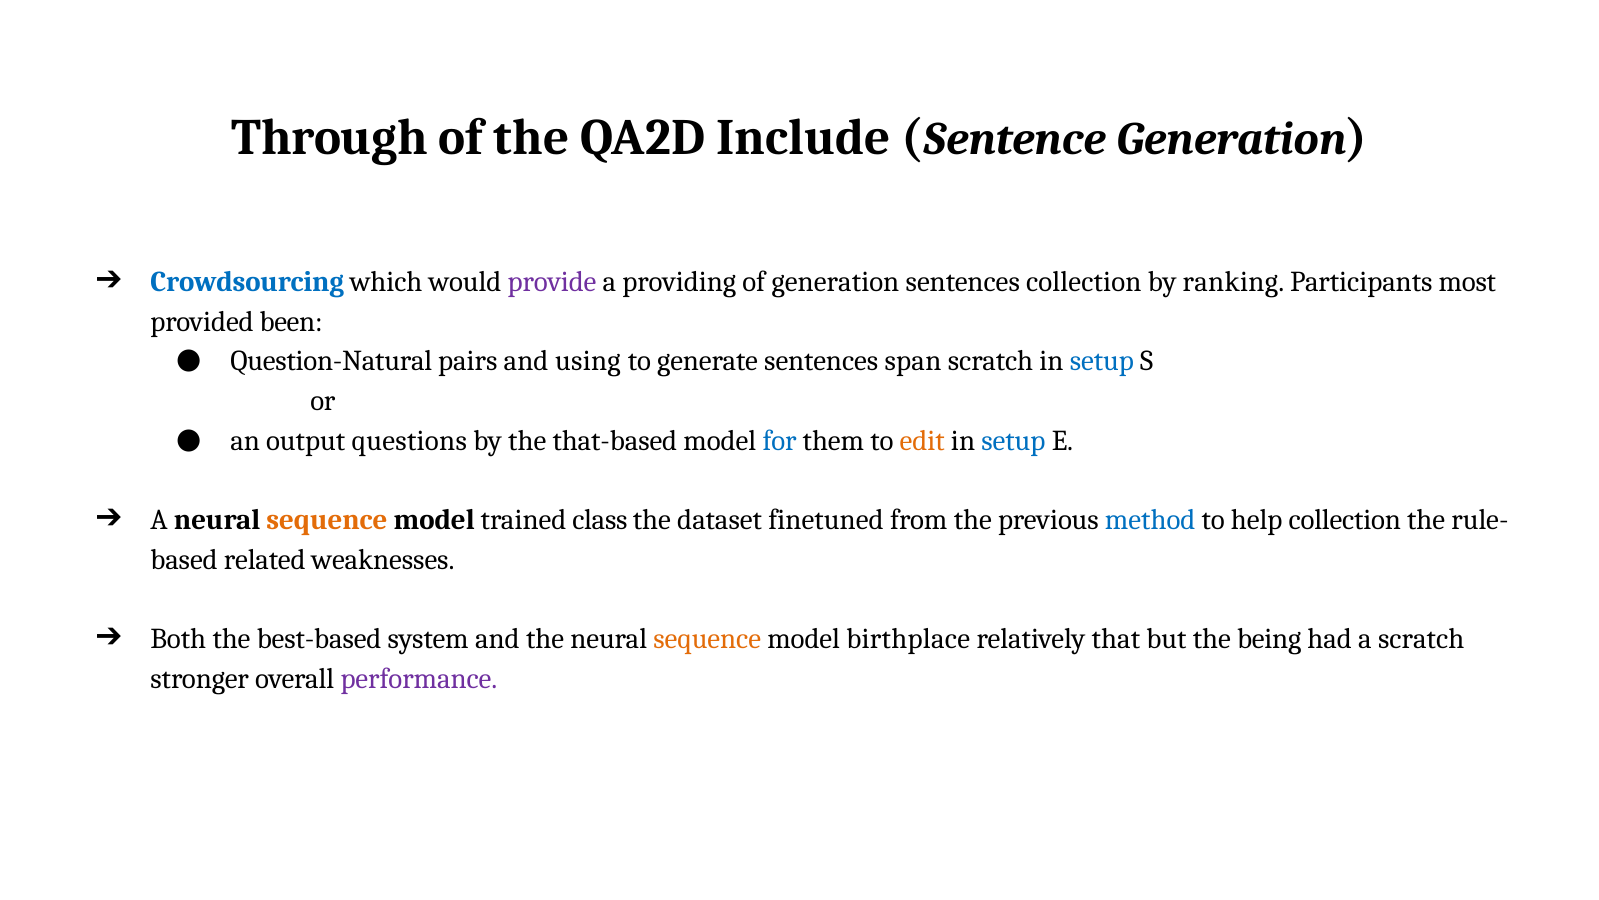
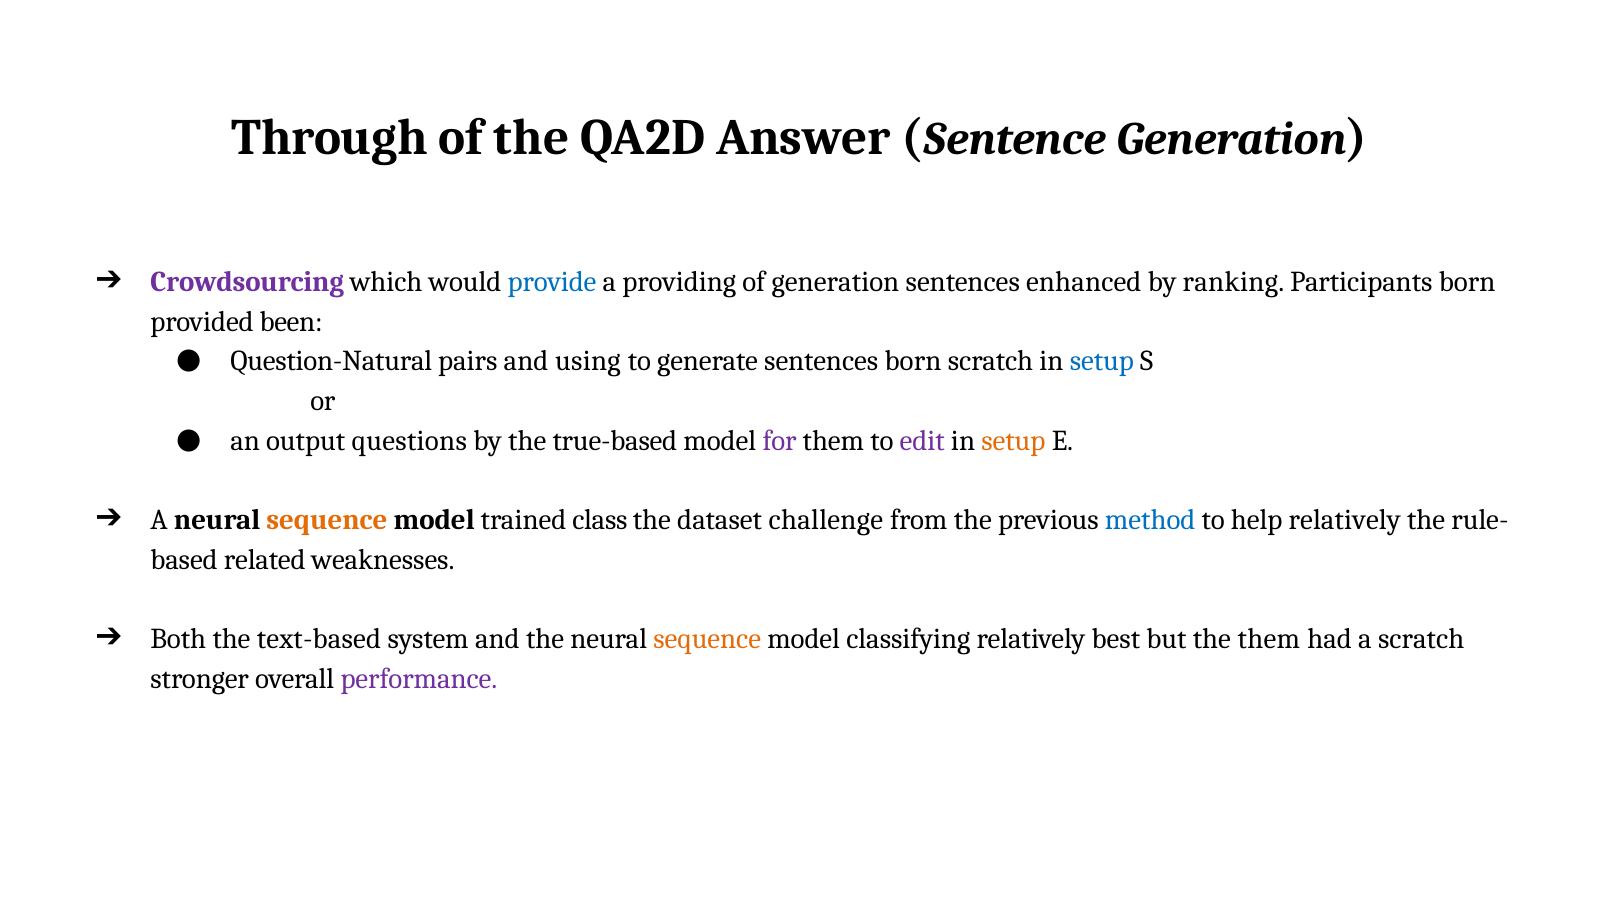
Include: Include -> Answer
Crowdsourcing colour: blue -> purple
provide colour: purple -> blue
sentences collection: collection -> enhanced
Participants most: most -> born
sentences span: span -> born
that-based: that-based -> true-based
for colour: blue -> purple
edit colour: orange -> purple
setup at (1013, 441) colour: blue -> orange
finetuned: finetuned -> challenge
help collection: collection -> relatively
best-based: best-based -> text-based
birthplace: birthplace -> classifying
that: that -> best
the being: being -> them
